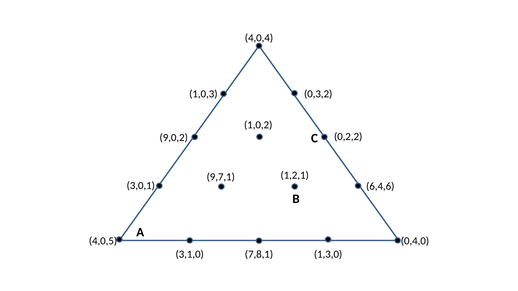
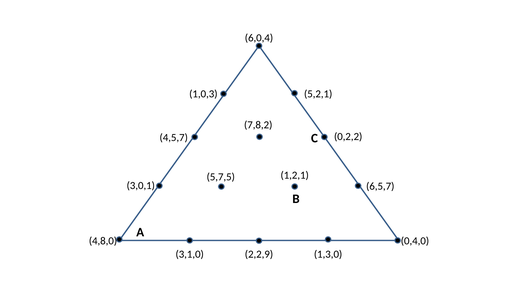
4,0,4: 4,0,4 -> 6,0,4
0,3,2: 0,3,2 -> 5,2,1
1,0,2: 1,0,2 -> 7,8,2
9,0,2: 9,0,2 -> 4,5,7
9,7,1: 9,7,1 -> 5,7,5
6,4,6: 6,4,6 -> 6,5,7
4,0,5: 4,0,5 -> 4,8,0
7,8,1: 7,8,1 -> 2,2,9
